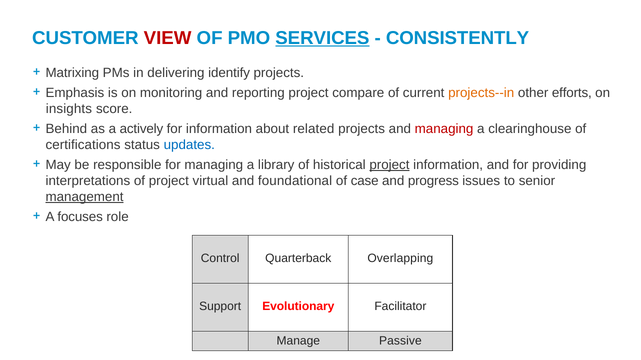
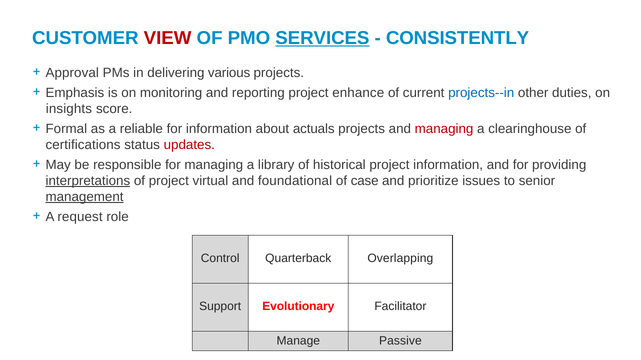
Matrixing: Matrixing -> Approval
identify: identify -> various
compare: compare -> enhance
projects--in colour: orange -> blue
efforts: efforts -> duties
Behind: Behind -> Formal
actively: actively -> reliable
related: related -> actuals
updates colour: blue -> red
project at (389, 165) underline: present -> none
interpretations underline: none -> present
progress: progress -> prioritize
focuses: focuses -> request
